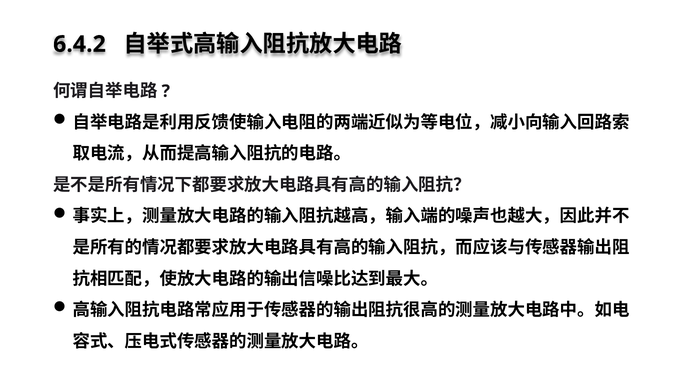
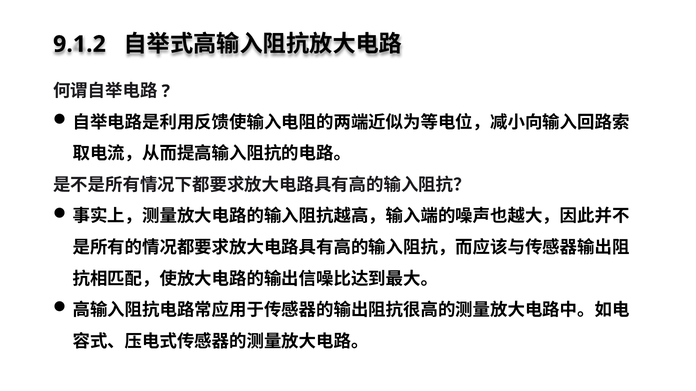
6.4.2: 6.4.2 -> 9.1.2
